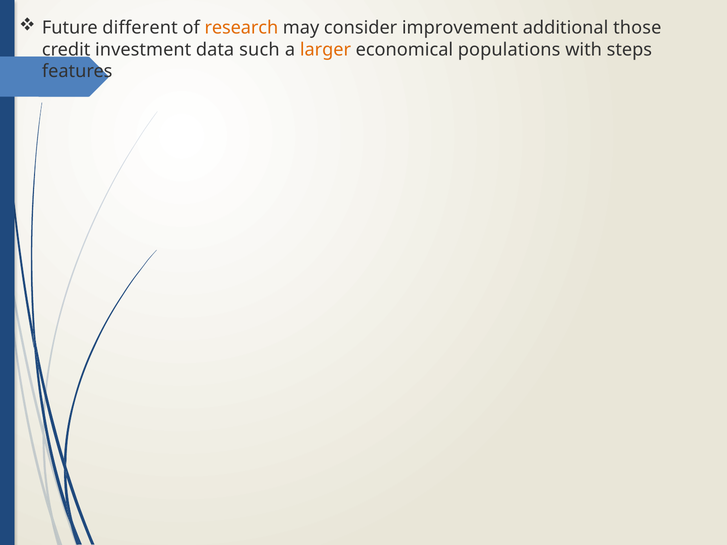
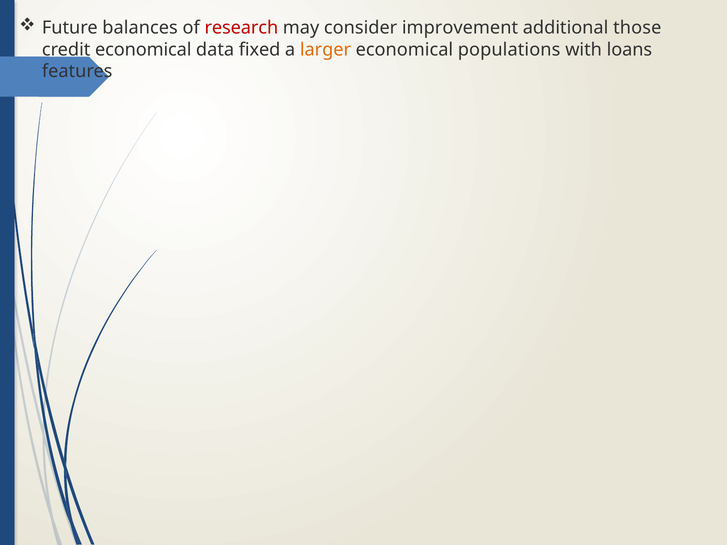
different: different -> balances
research colour: orange -> red
credit investment: investment -> economical
such: such -> fixed
steps: steps -> loans
